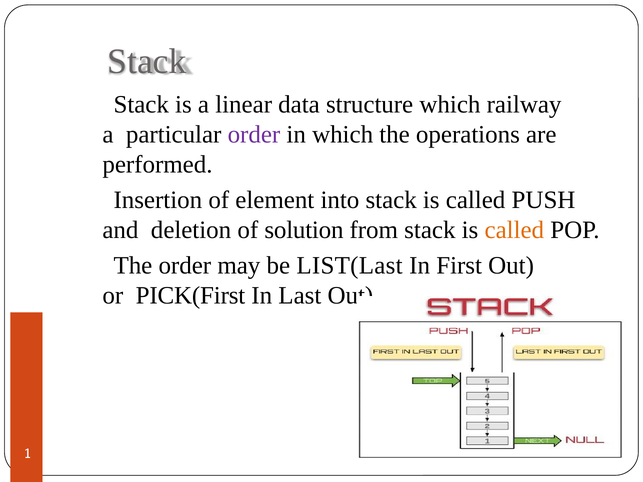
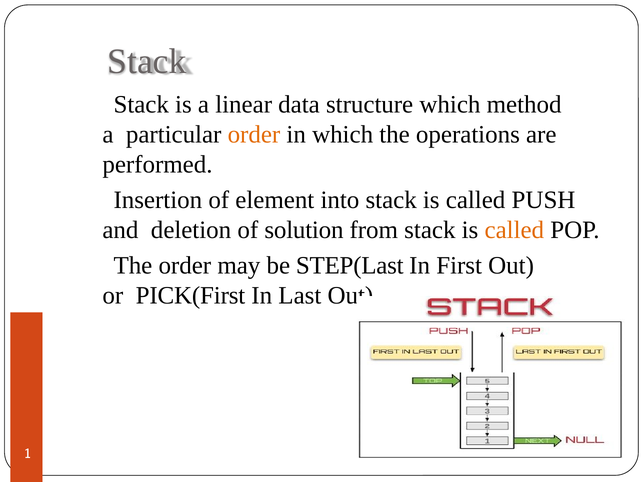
railway: railway -> method
order at (254, 135) colour: purple -> orange
LIST(Last: LIST(Last -> STEP(Last
